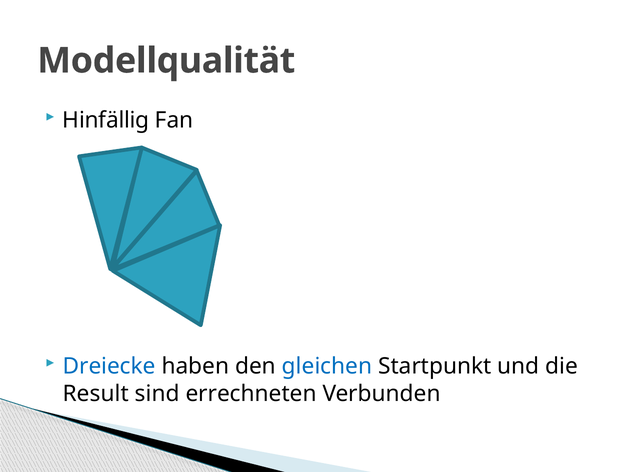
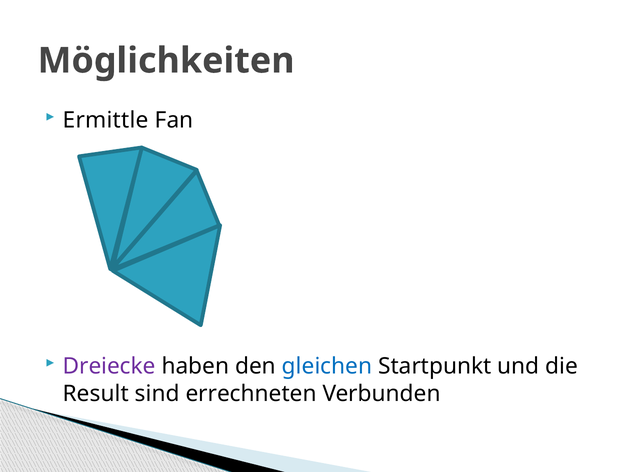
Modellqualität: Modellqualität -> Möglichkeiten
Hinfällig: Hinfällig -> Ermittle
Dreiecke colour: blue -> purple
